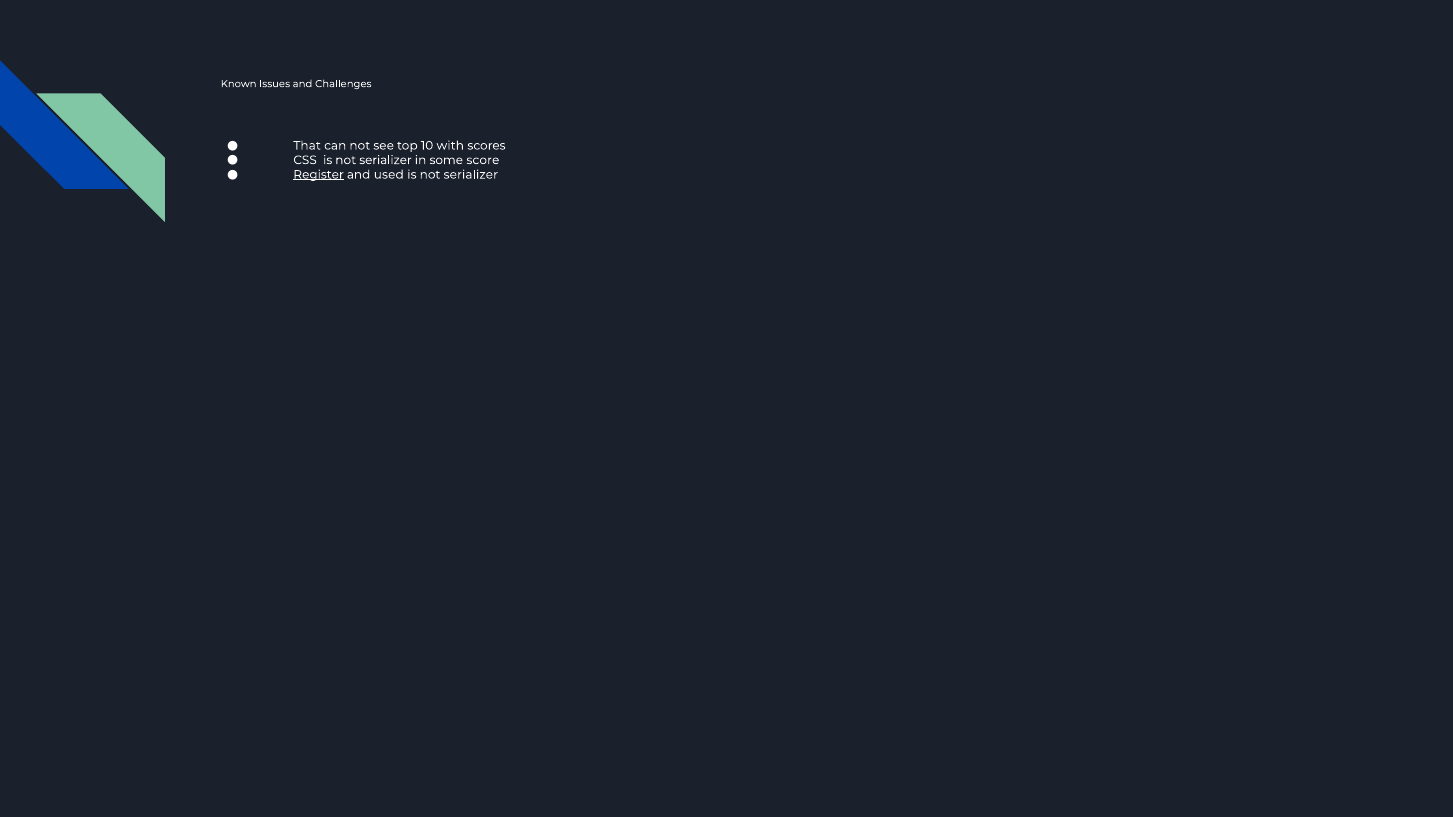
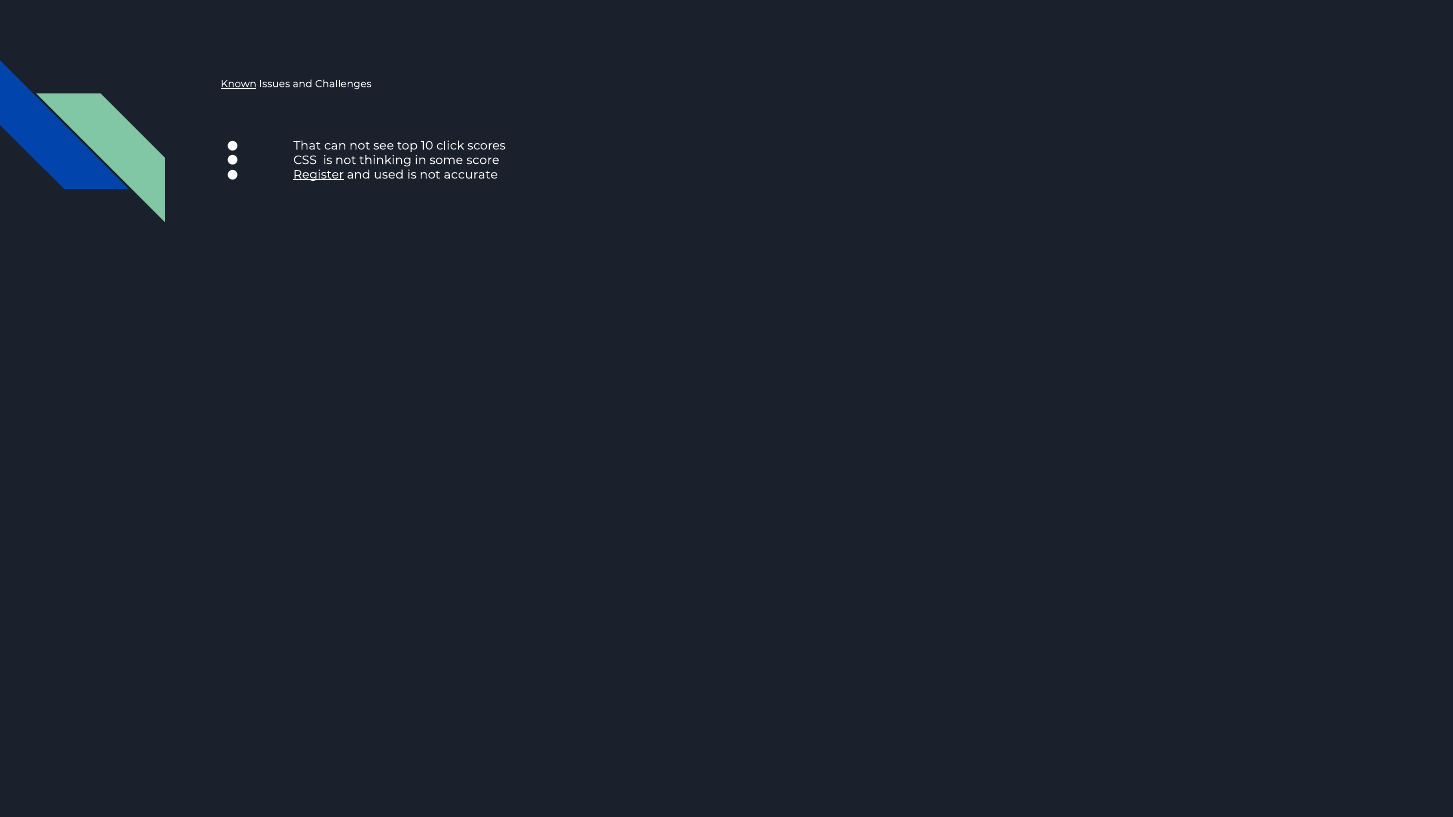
Known underline: none -> present
with: with -> click
CSS is not serializer: serializer -> thinking
serializer at (471, 175): serializer -> accurate
